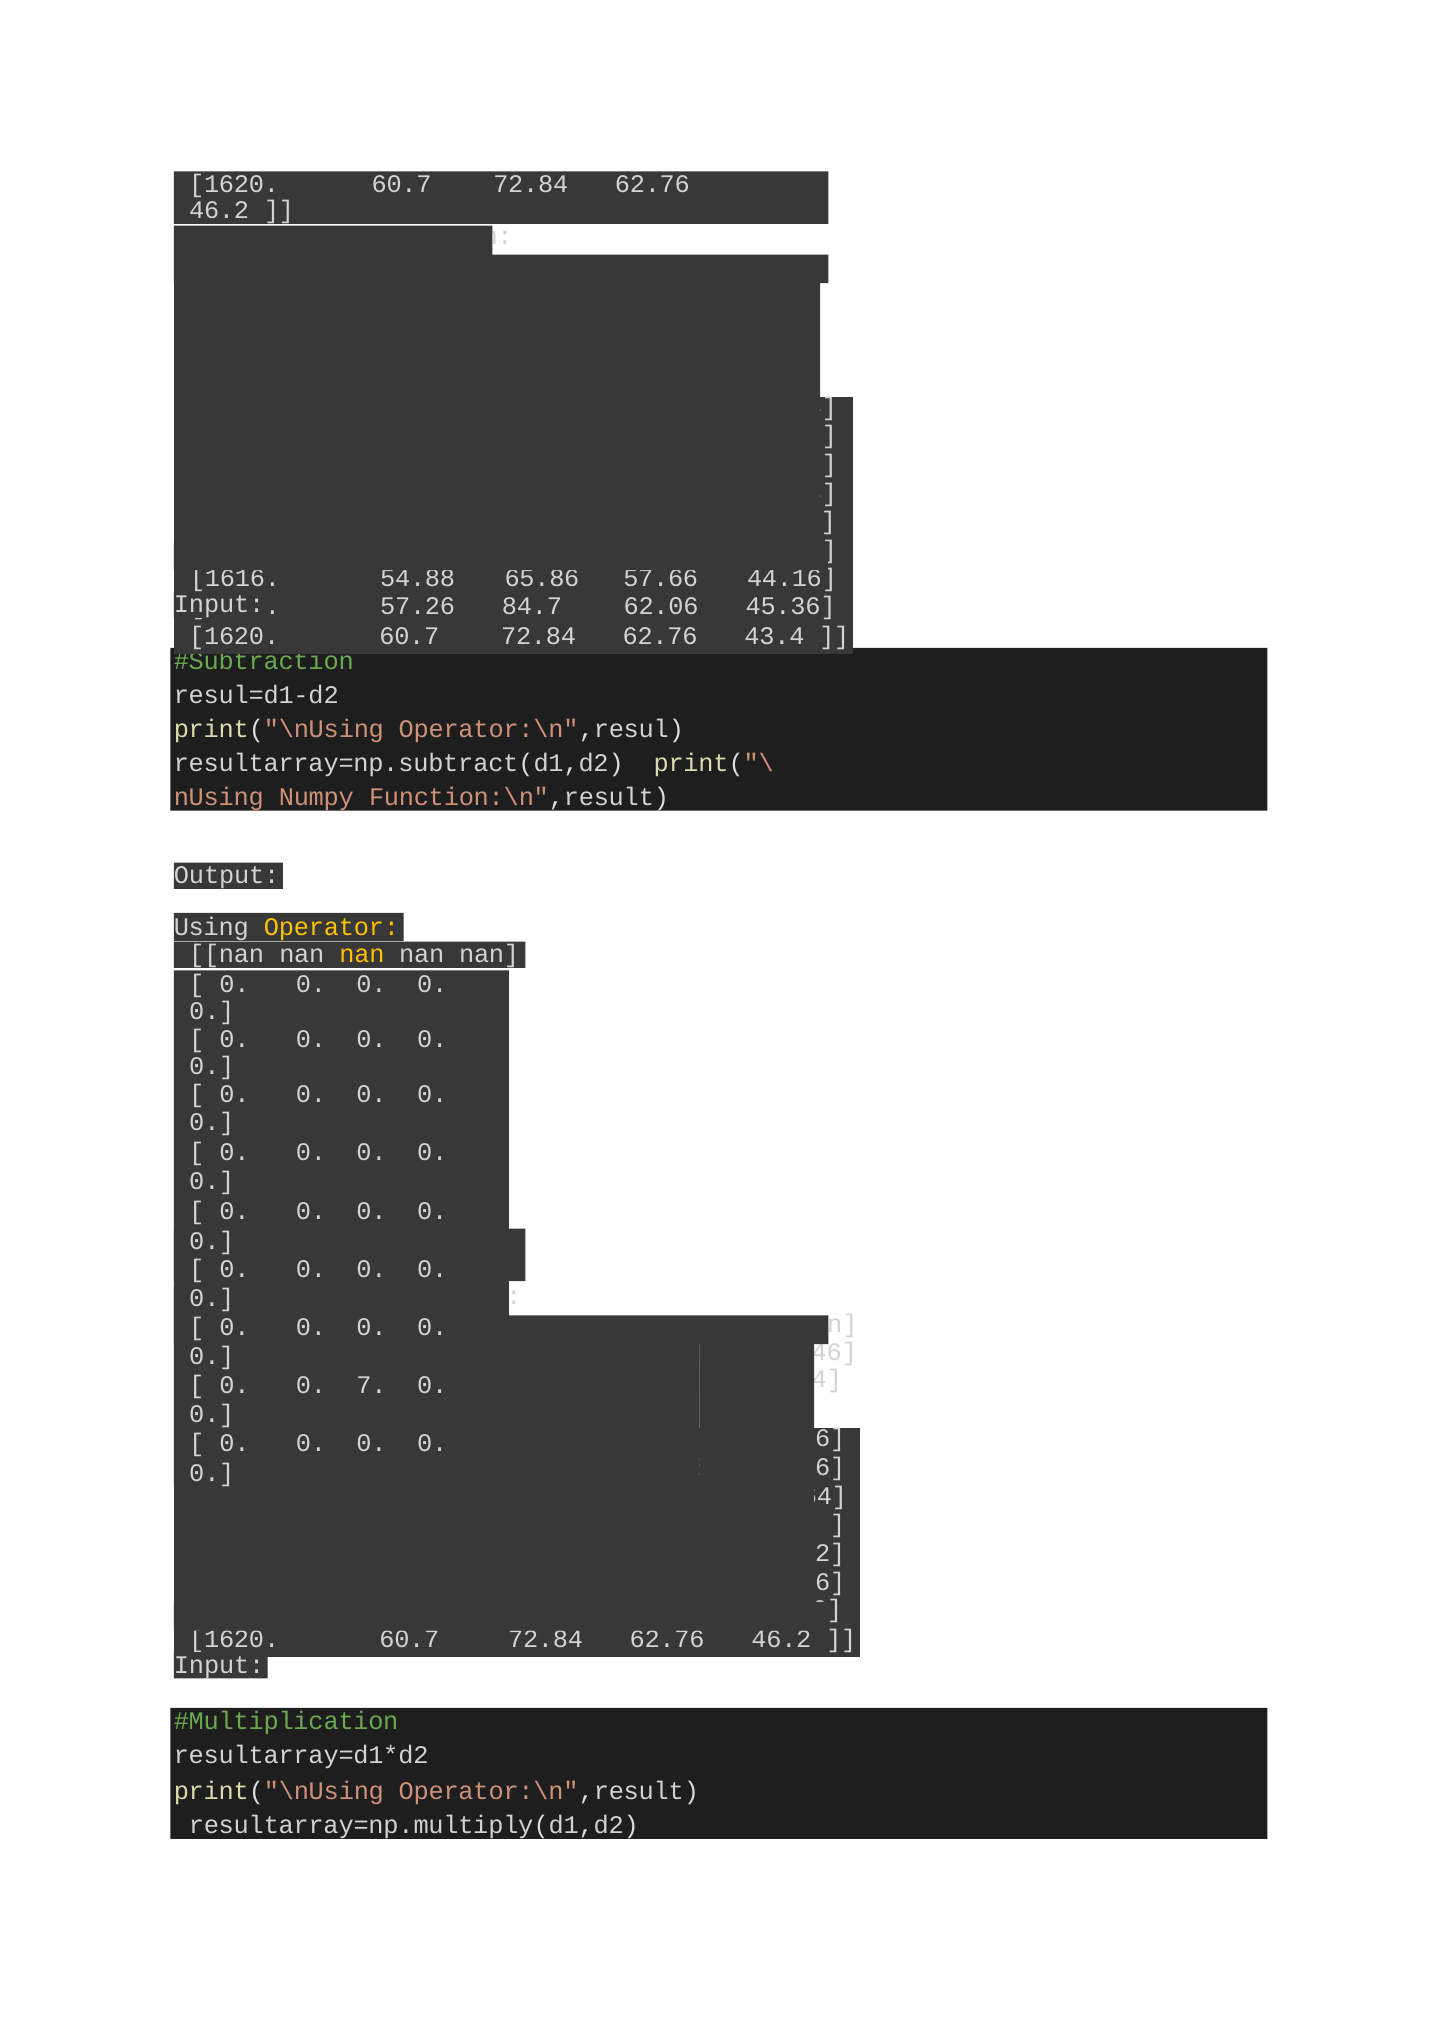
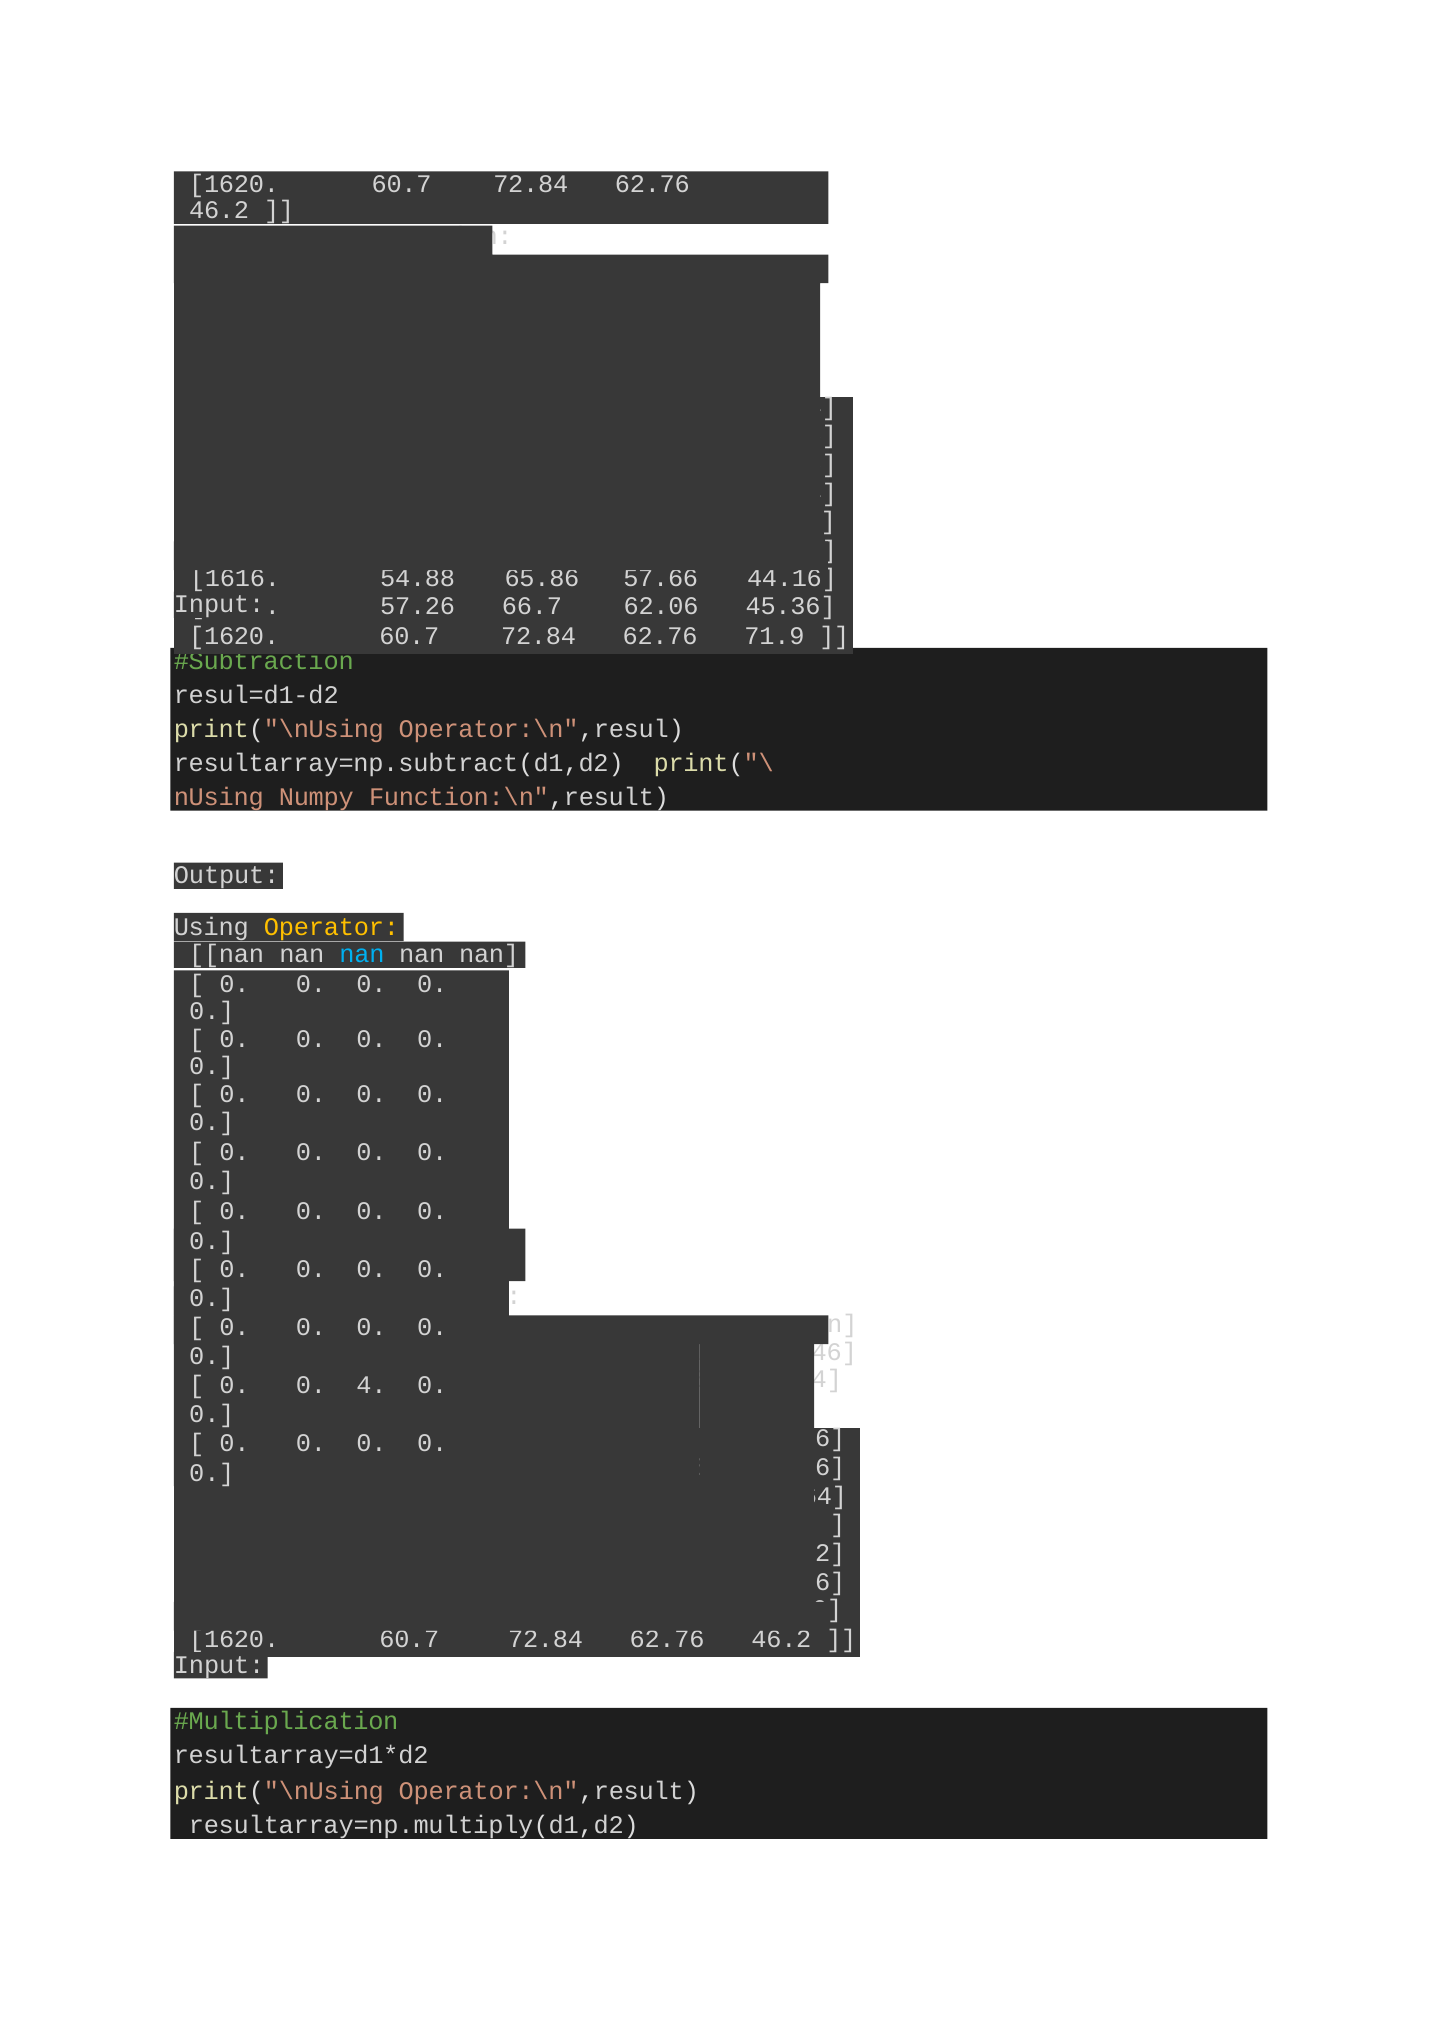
84.7: 84.7 -> 66.7
43.4: 43.4 -> 71.9
nan at (362, 955) colour: yellow -> light blue
7: 7 -> 4
